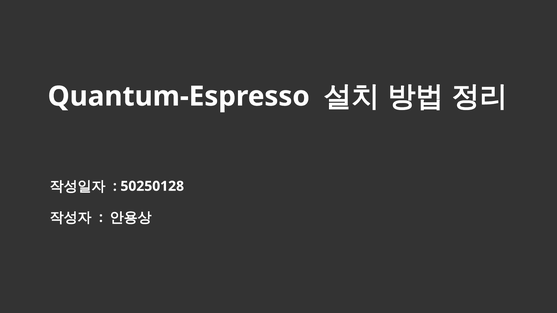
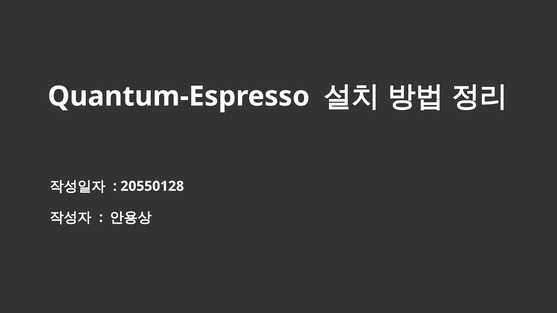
50250128: 50250128 -> 20550128
